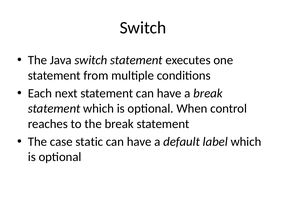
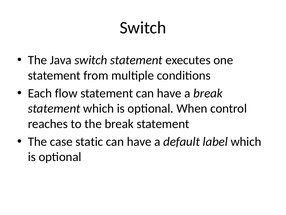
next: next -> flow
